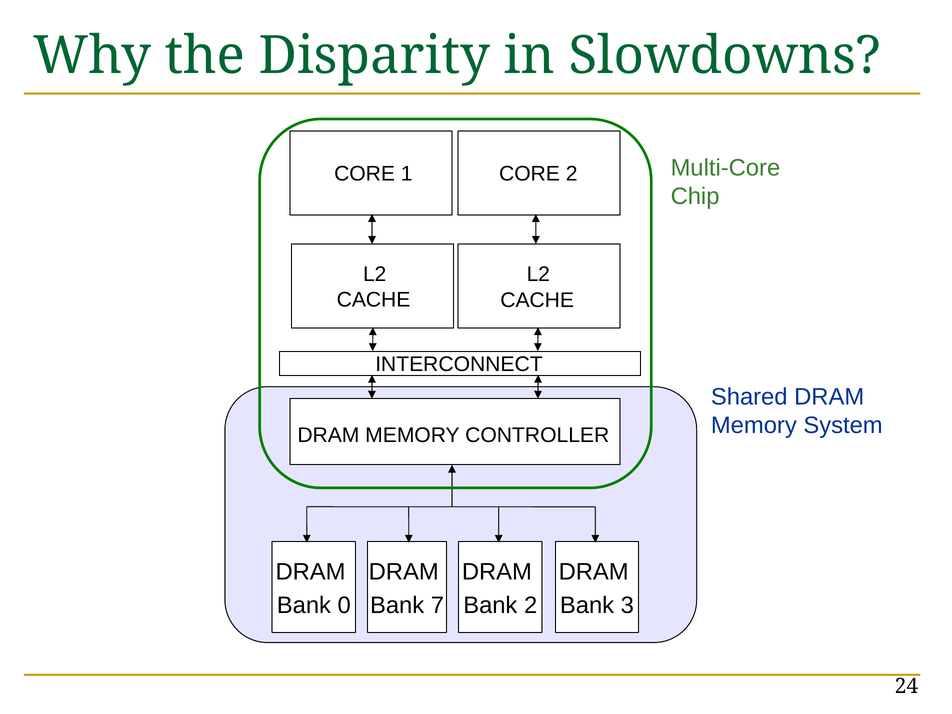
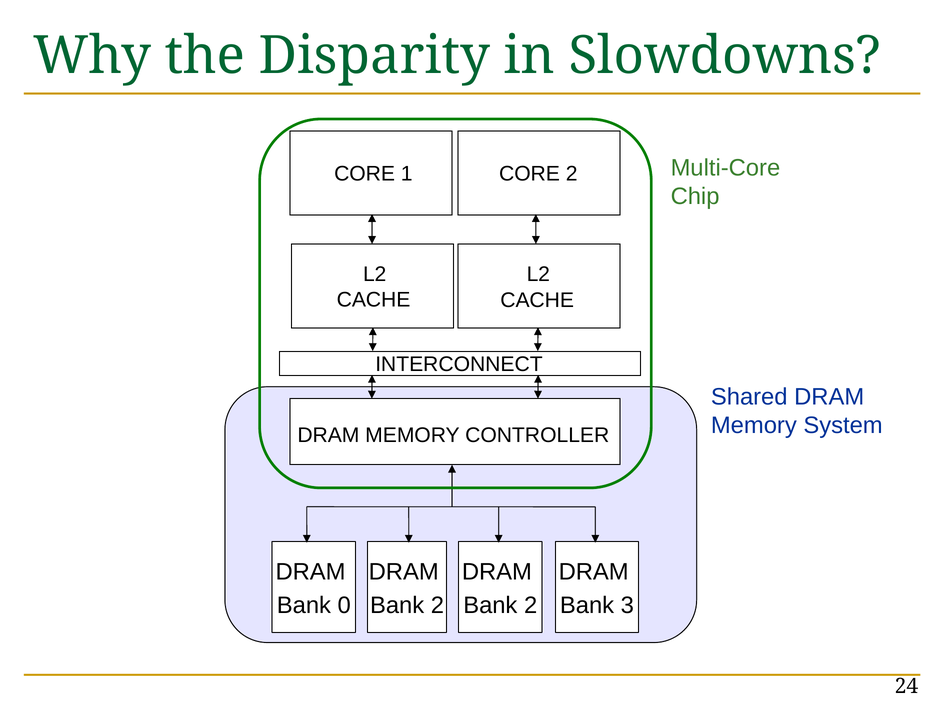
7 at (437, 605): 7 -> 2
